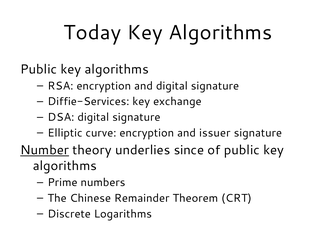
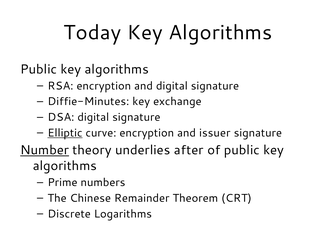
Diffie-Services: Diffie-Services -> Diffie-Minutes
Elliptic underline: none -> present
since: since -> after
